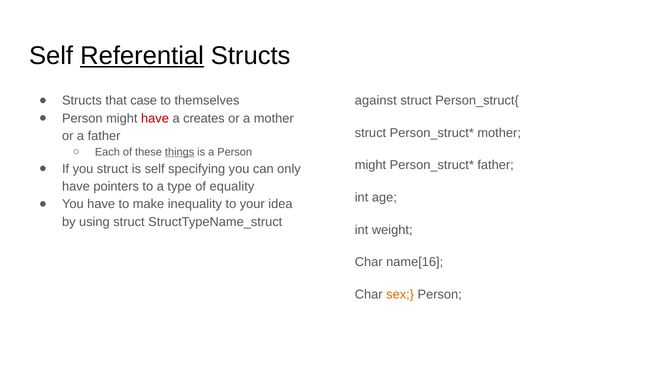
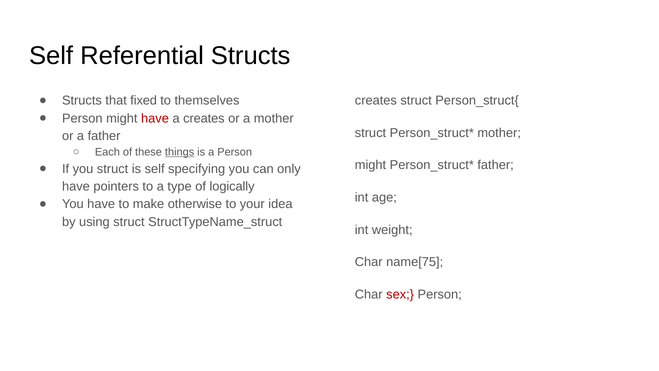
Referential underline: present -> none
case: case -> fixed
against at (376, 101): against -> creates
equality: equality -> logically
inequality: inequality -> otherwise
name[16: name[16 -> name[75
sex colour: orange -> red
